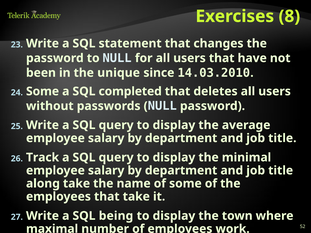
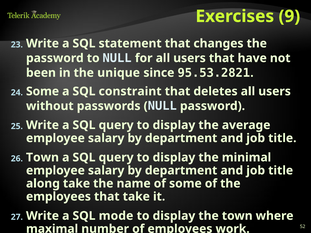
8: 8 -> 9
14.03.2010: 14.03.2010 -> 95.53.2821
completed: completed -> constraint
Track at (43, 158): Track -> Town
being: being -> mode
